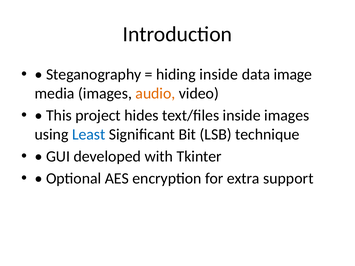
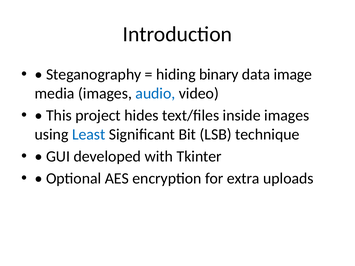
hiding inside: inside -> binary
audio colour: orange -> blue
support: support -> uploads
